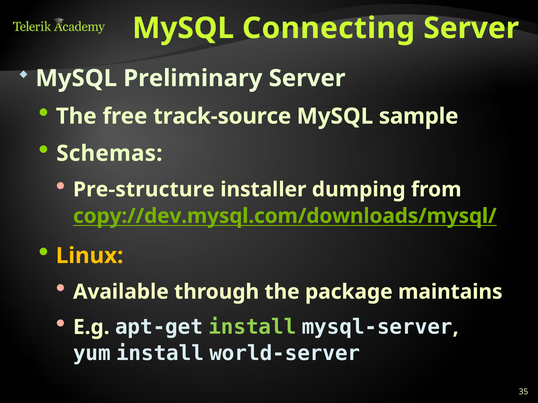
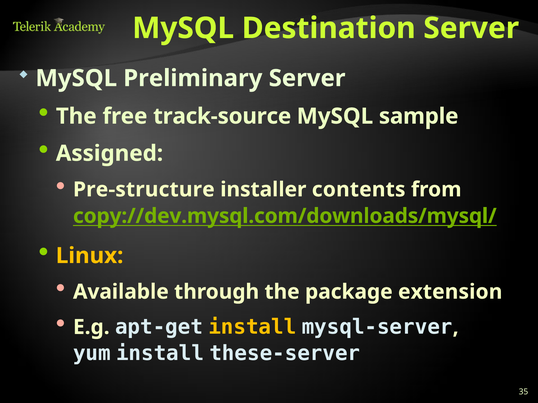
Connecting: Connecting -> Destination
Schemas: Schemas -> Assigned
dumping: dumping -> contents
maintains: maintains -> extension
install at (252, 328) colour: light green -> yellow
world-server: world-server -> these-server
